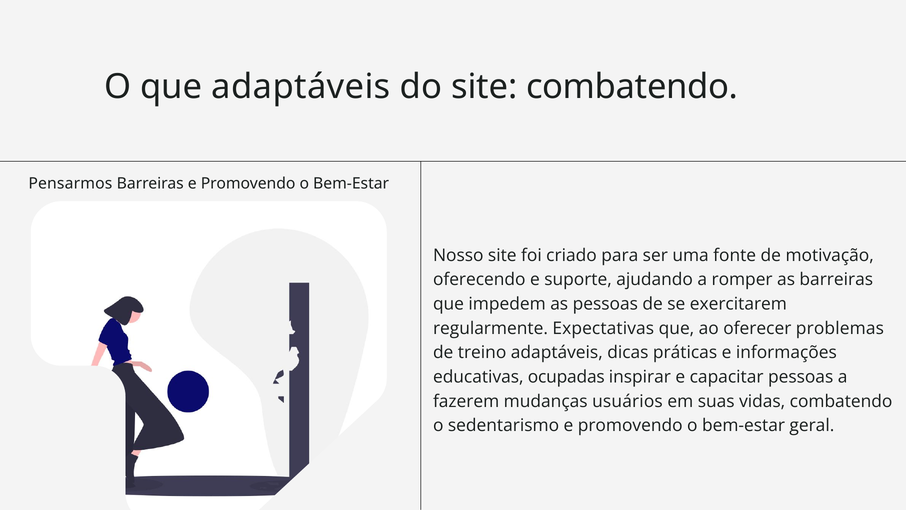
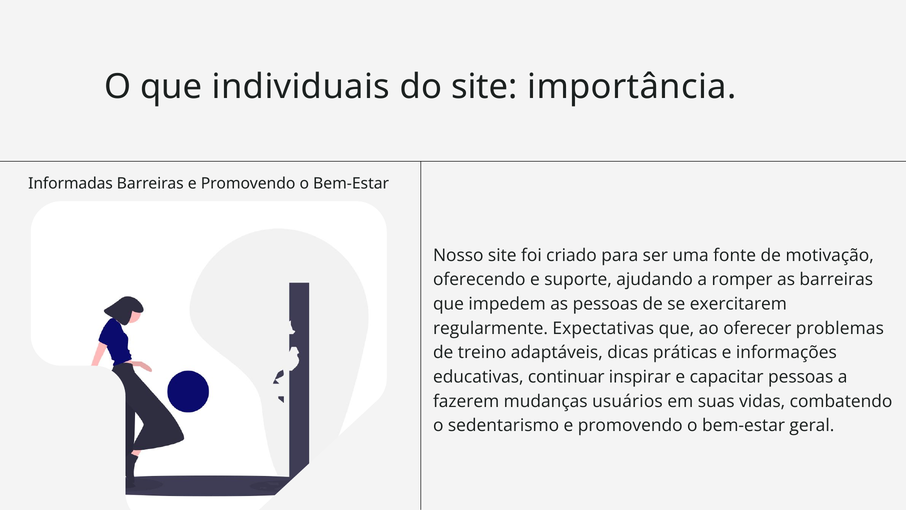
que adaptáveis: adaptáveis -> individuais
site combatendo: combatendo -> importância
Pensarmos: Pensarmos -> Informadas
ocupadas: ocupadas -> continuar
